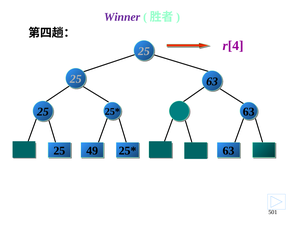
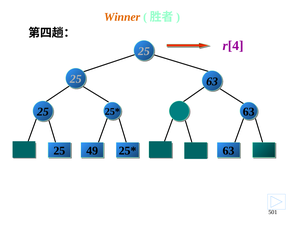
Winner colour: purple -> orange
